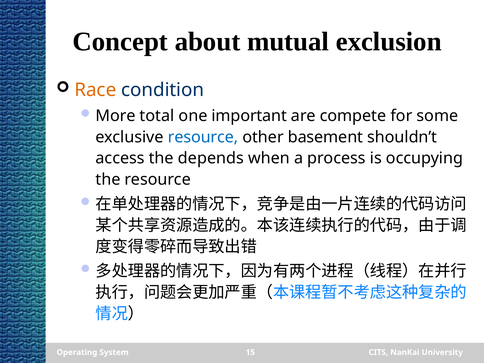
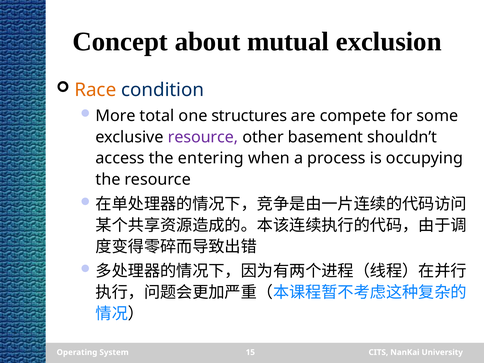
important: important -> structures
resource at (203, 137) colour: blue -> purple
depends: depends -> entering
